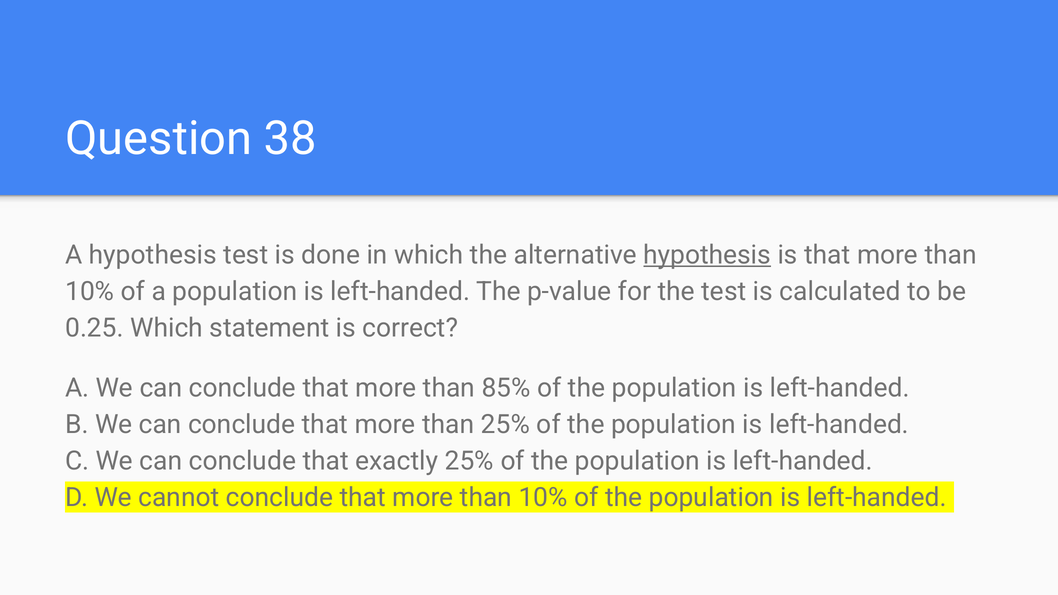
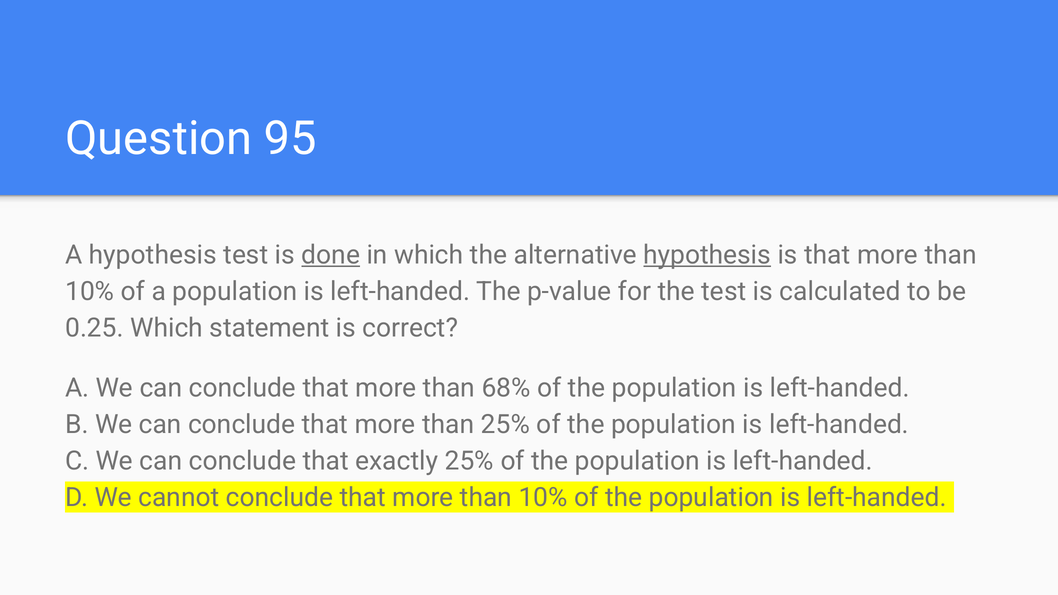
38: 38 -> 95
done underline: none -> present
85%: 85% -> 68%
